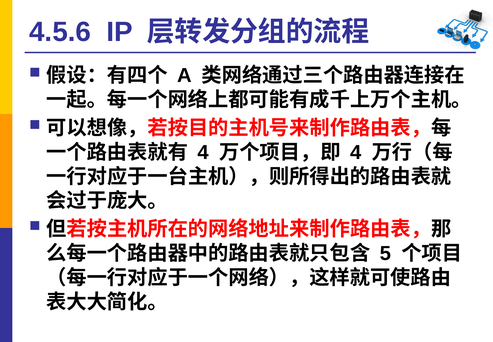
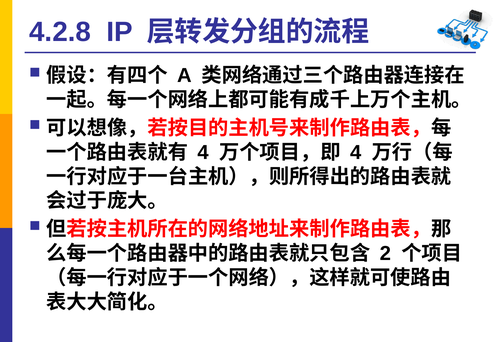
4.5.6: 4.5.6 -> 4.2.8
5: 5 -> 2
